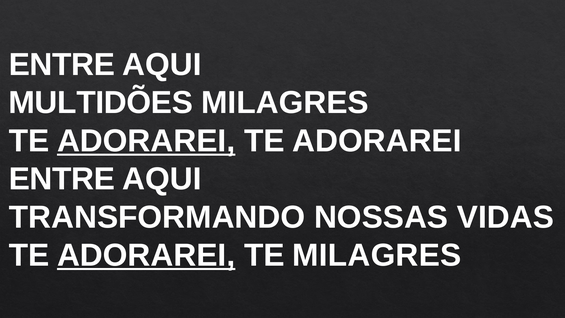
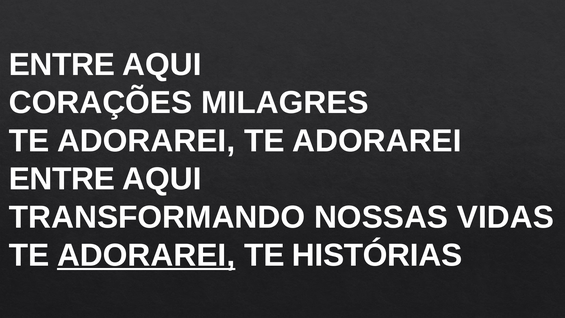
MULTIDÕES: MULTIDÕES -> CORAÇÕES
ADORAREI at (146, 141) underline: present -> none
TE MILAGRES: MILAGRES -> HISTÓRIAS
